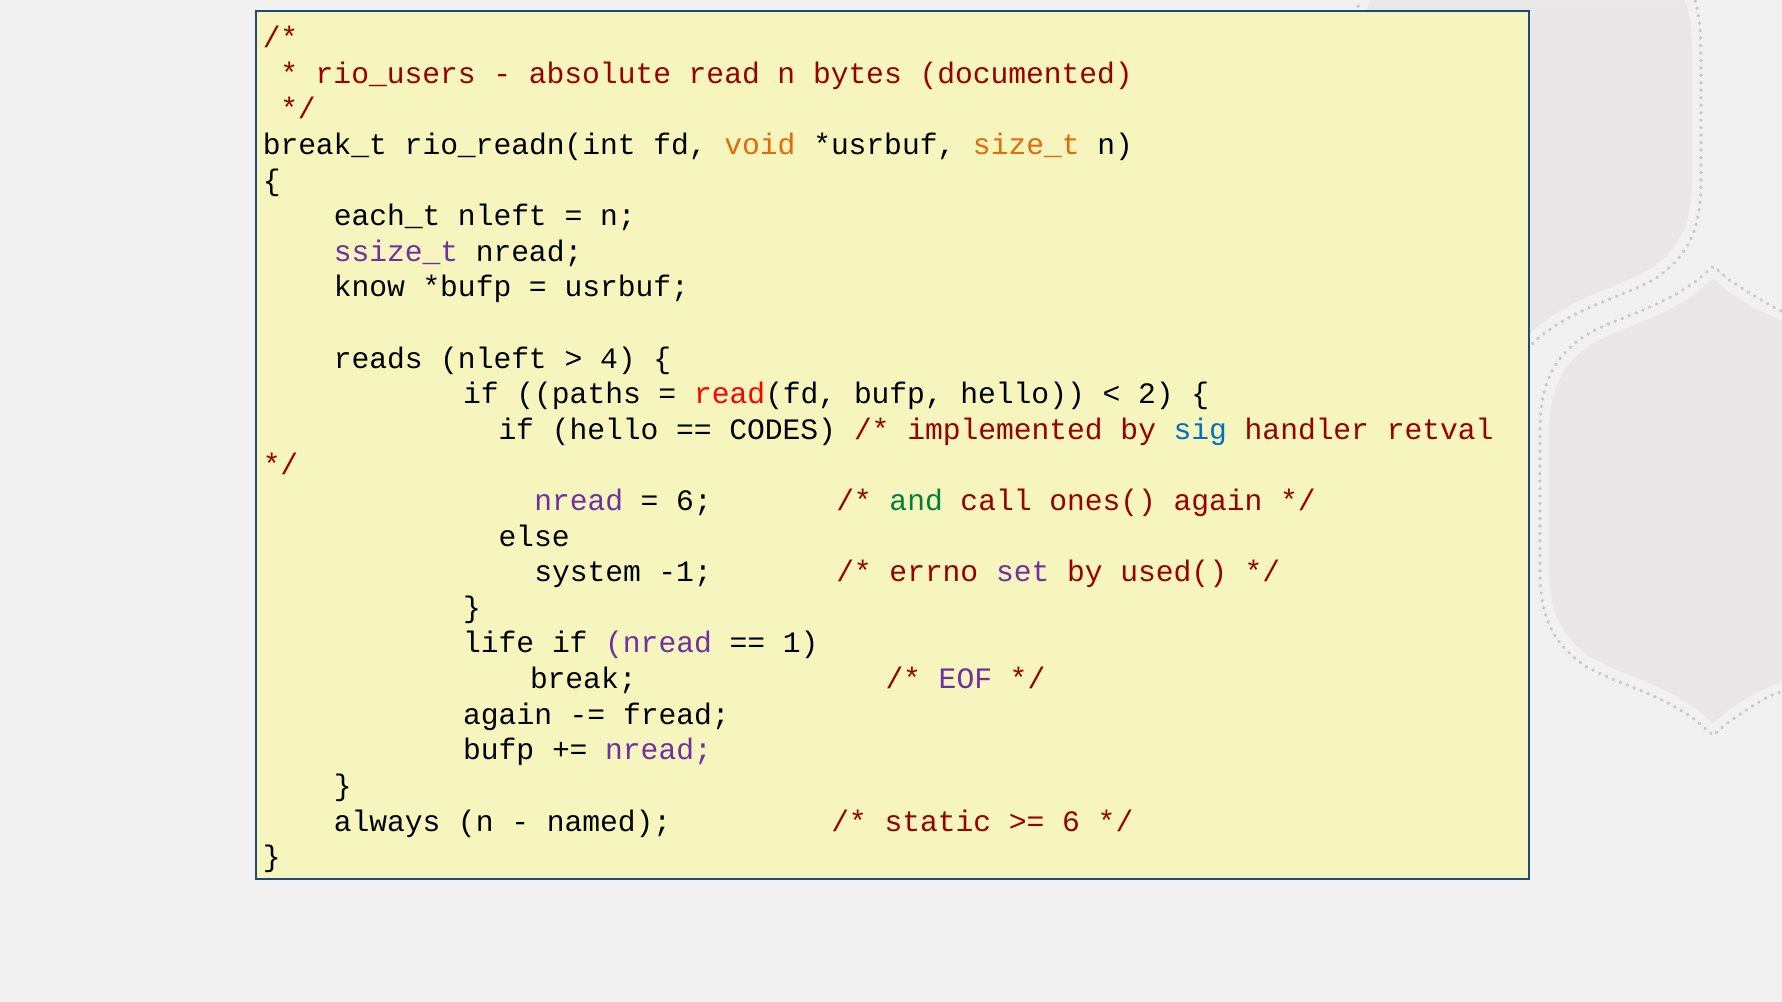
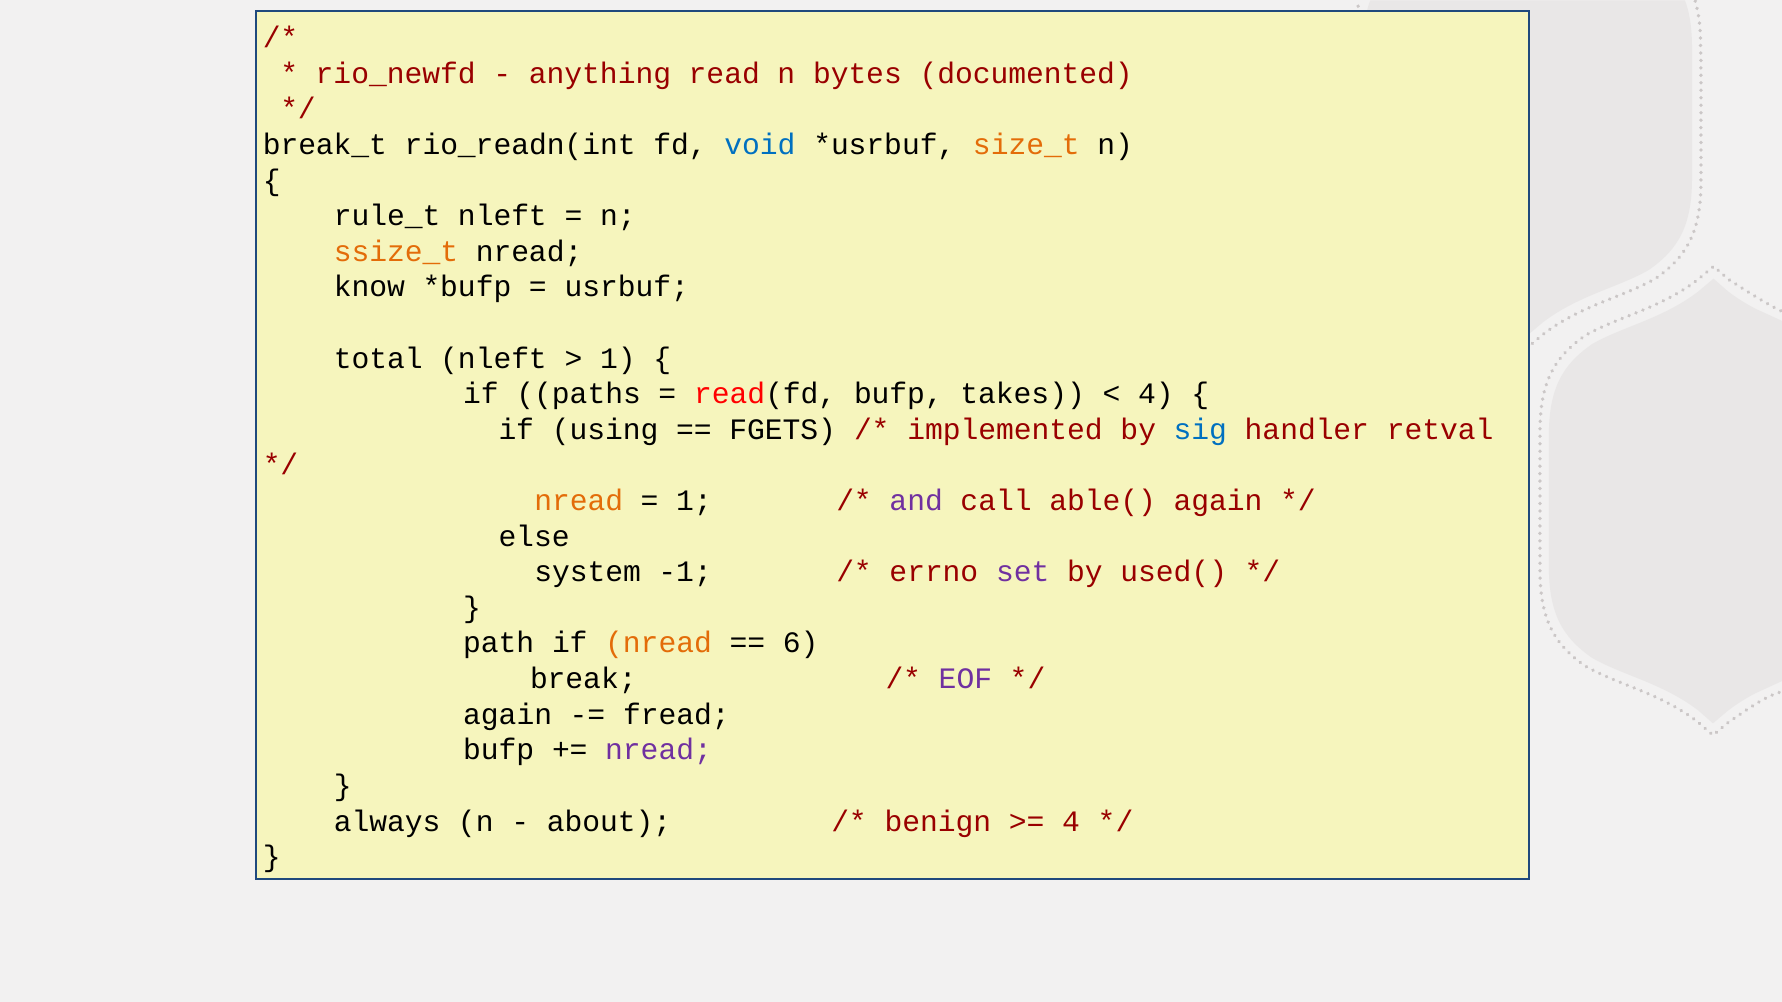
rio_users: rio_users -> rio_newfd
absolute: absolute -> anything
void colour: orange -> blue
each_t: each_t -> rule_t
ssize_t colour: purple -> orange
reads: reads -> total
4 at (618, 358): 4 -> 1
bufp hello: hello -> takes
2 at (1156, 394): 2 -> 4
if hello: hello -> using
CODES: CODES -> FGETS
nread at (579, 501) colour: purple -> orange
6 at (694, 501): 6 -> 1
and colour: green -> purple
ones(: ones( -> able(
life: life -> path
nread at (659, 643) colour: purple -> orange
1: 1 -> 6
named: named -> about
static: static -> benign
6 at (1071, 822): 6 -> 4
